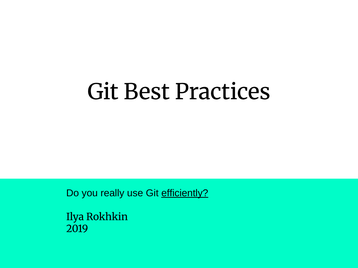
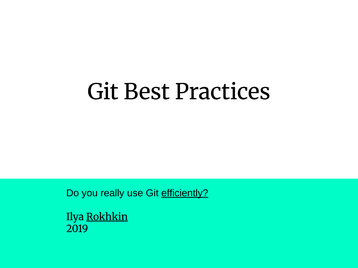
Rokhkin underline: none -> present
